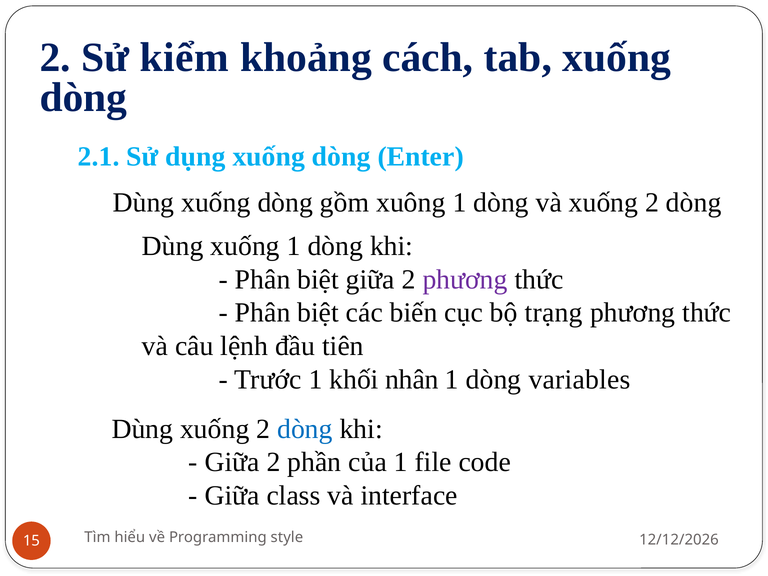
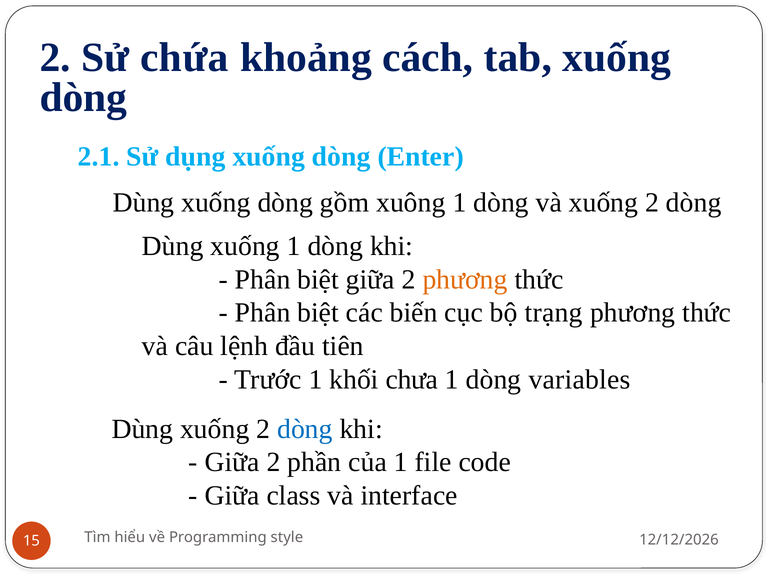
kiểm: kiểm -> chứa
phương at (465, 280) colour: purple -> orange
nhân: nhân -> chưa
